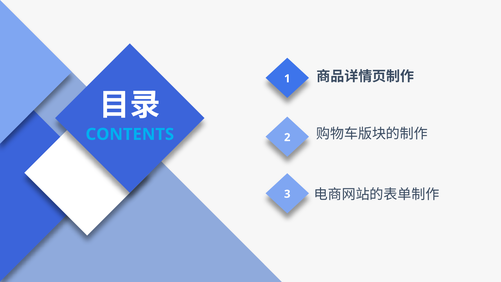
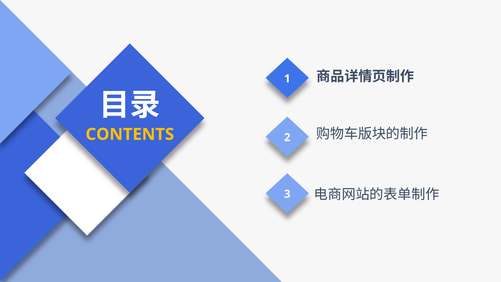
CONTENTS colour: light blue -> yellow
